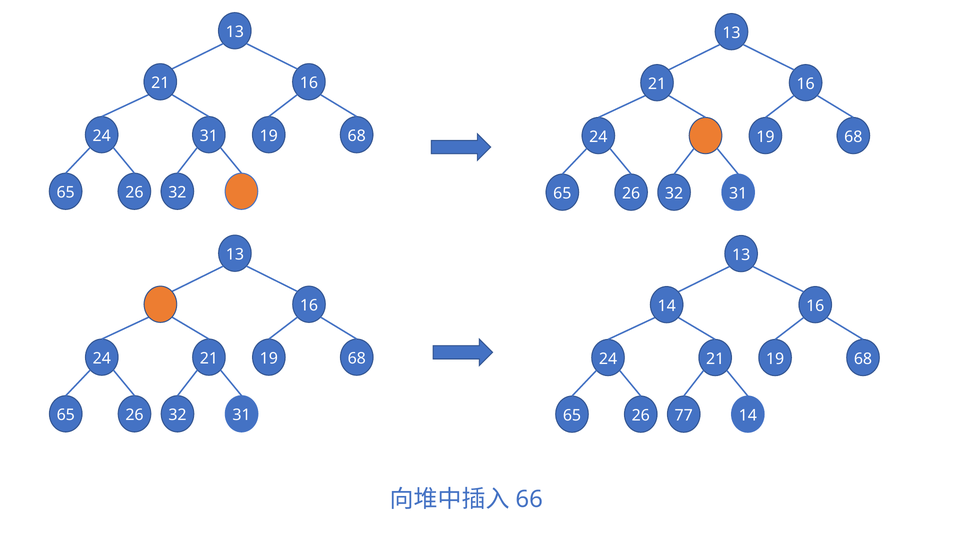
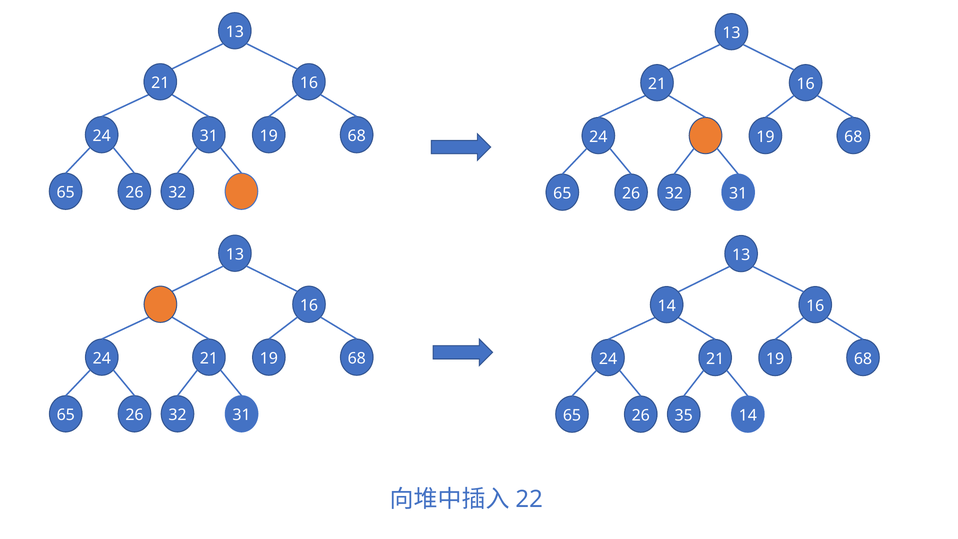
77: 77 -> 35
66: 66 -> 22
